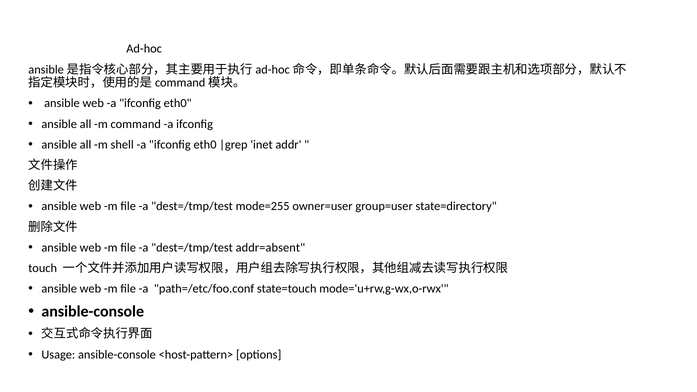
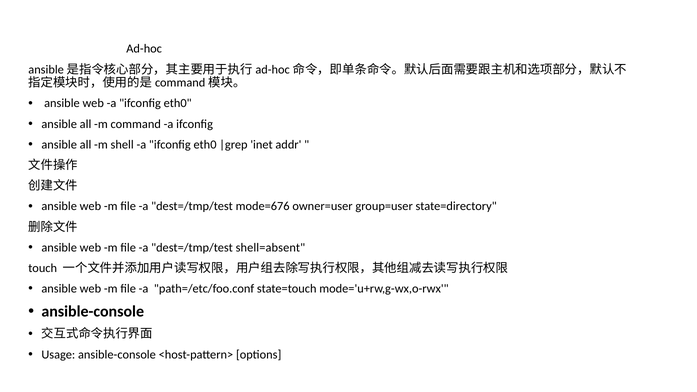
mode=255: mode=255 -> mode=676
addr=absent: addr=absent -> shell=absent
